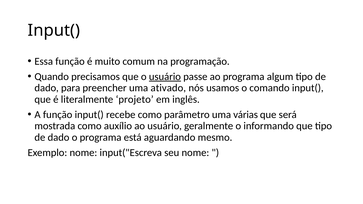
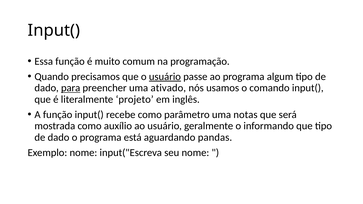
para underline: none -> present
várias: várias -> notas
mesmo: mesmo -> pandas
